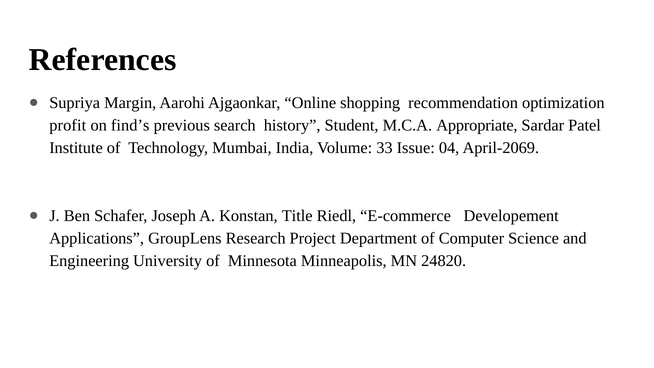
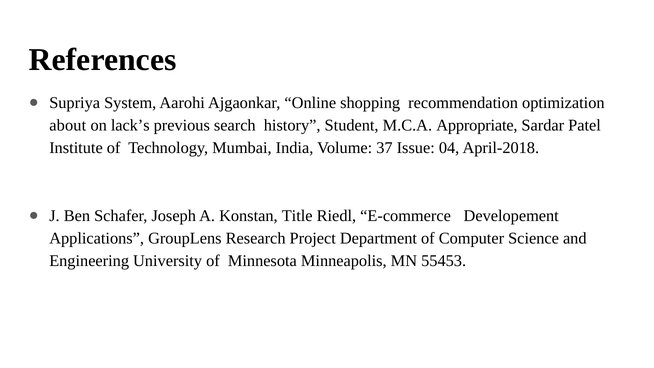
Margin: Margin -> System
profit: profit -> about
find’s: find’s -> lack’s
33: 33 -> 37
April-2069: April-2069 -> April-2018
24820: 24820 -> 55453
